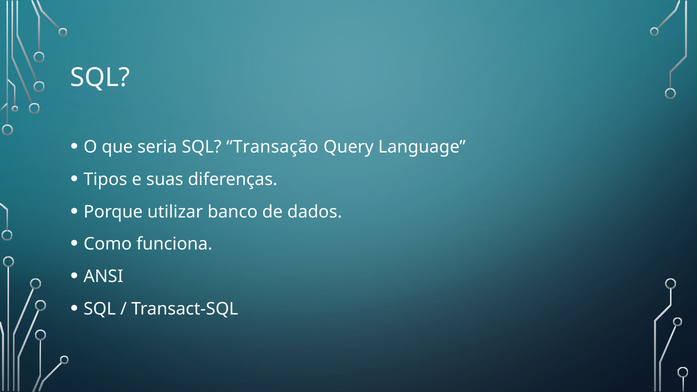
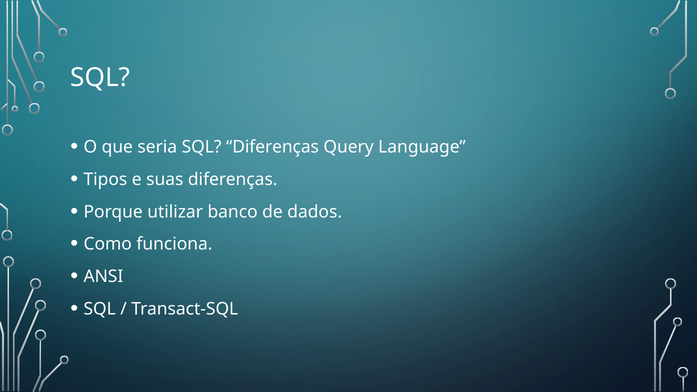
SQL Transação: Transação -> Diferenças
